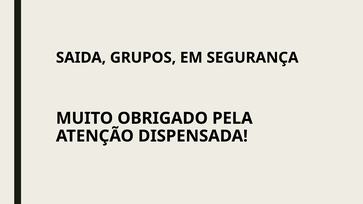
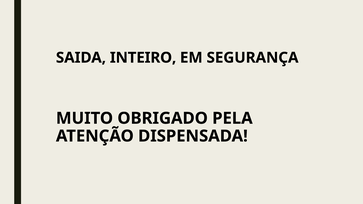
GRUPOS: GRUPOS -> INTEIRO
